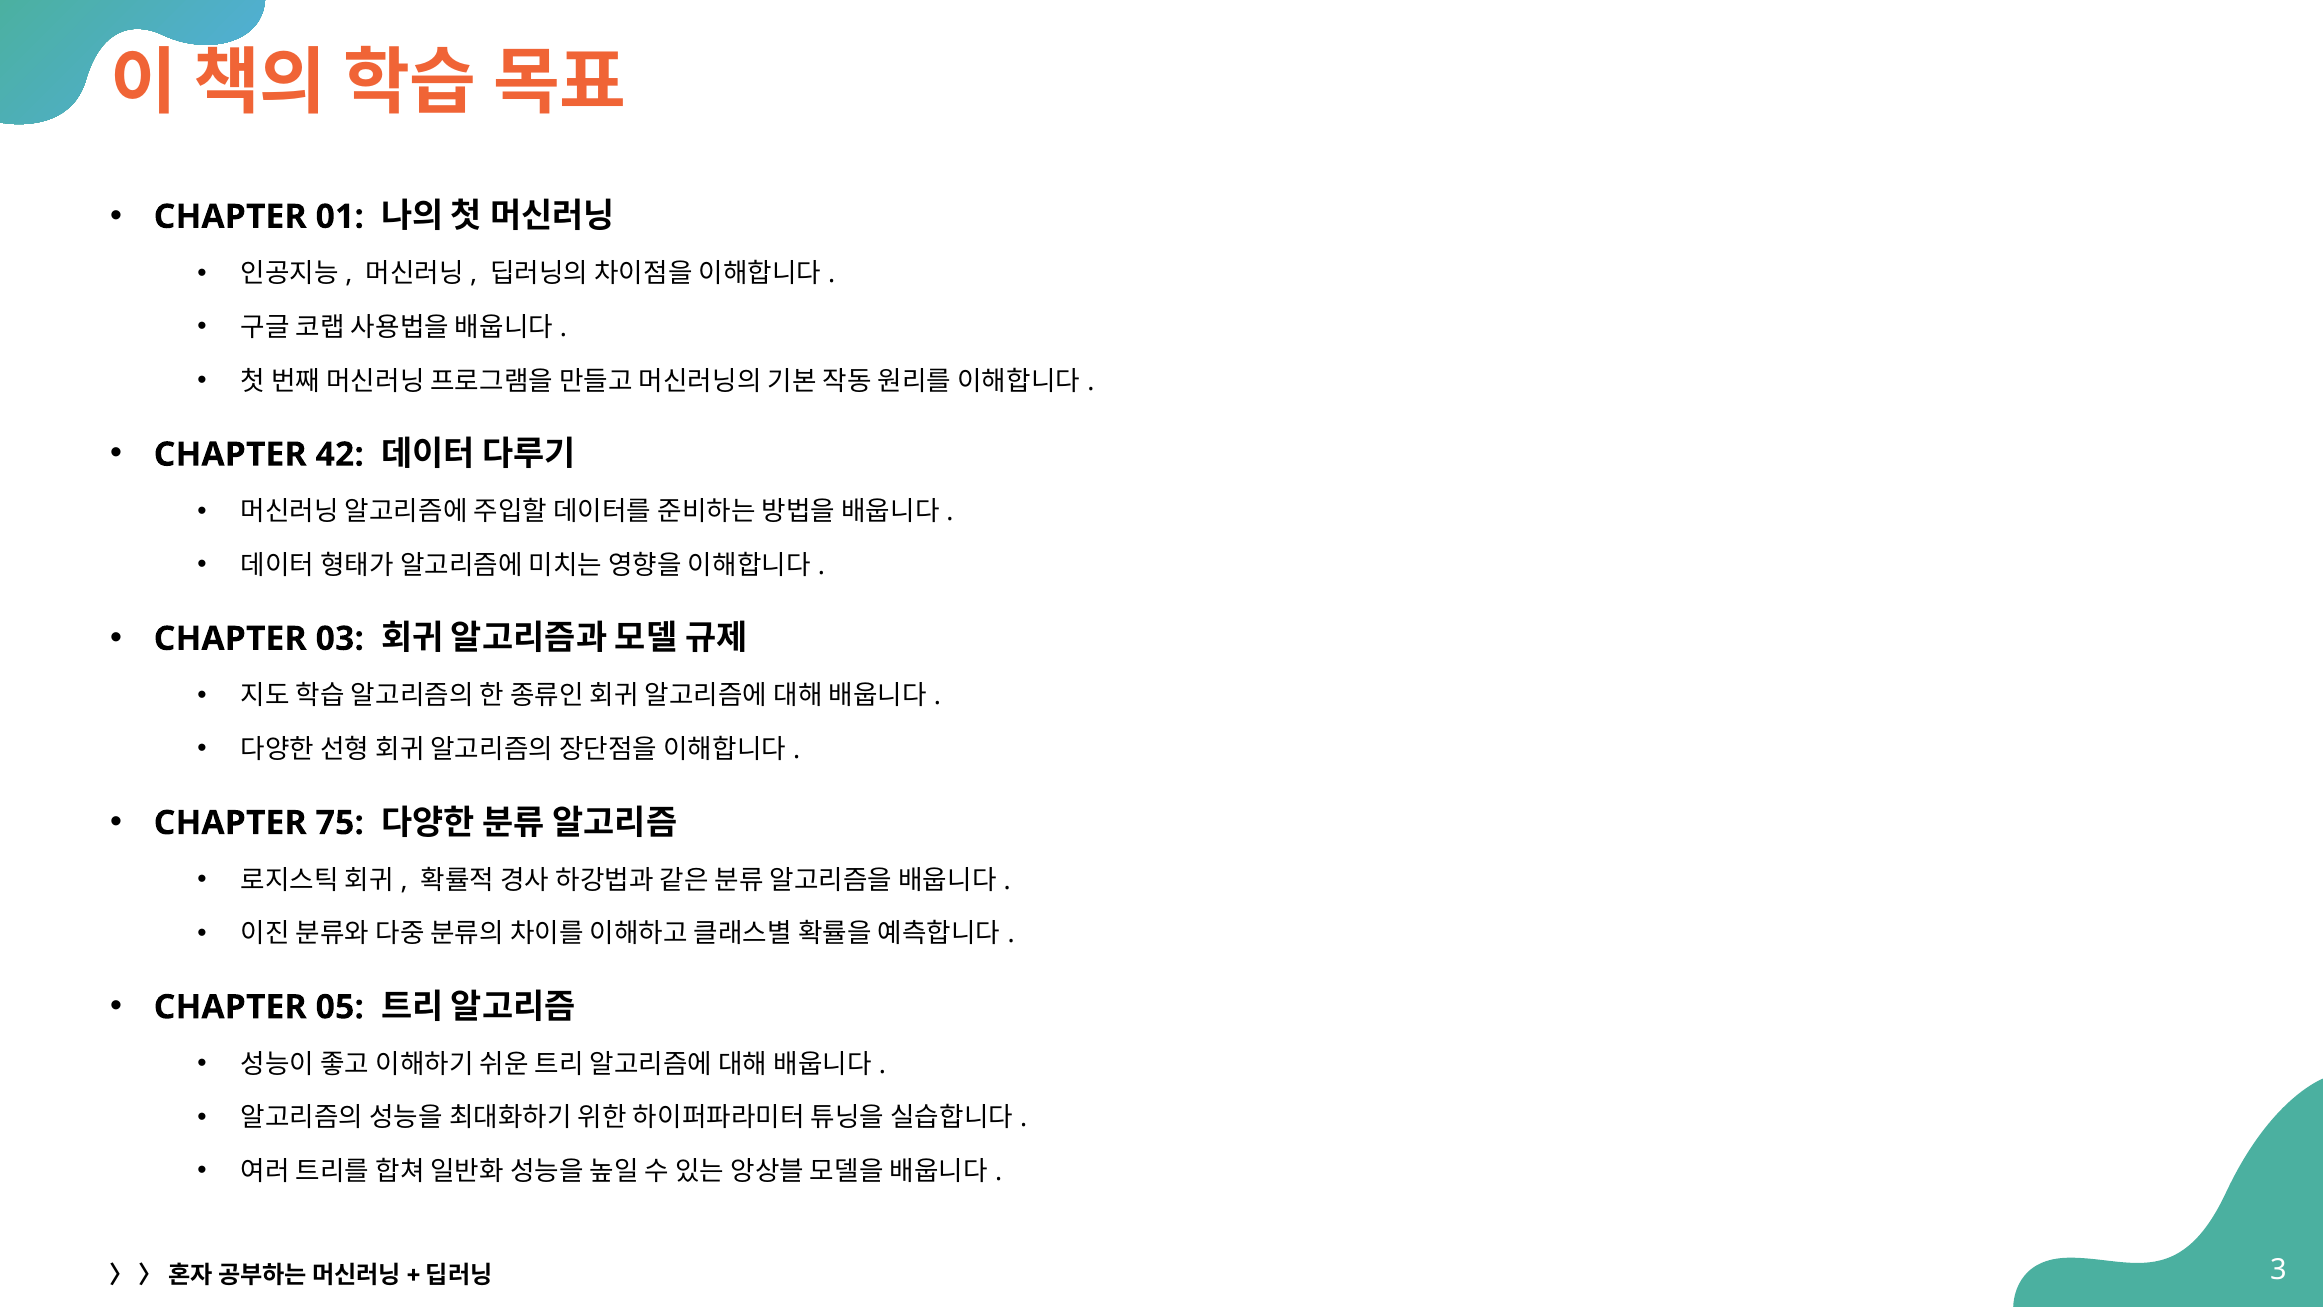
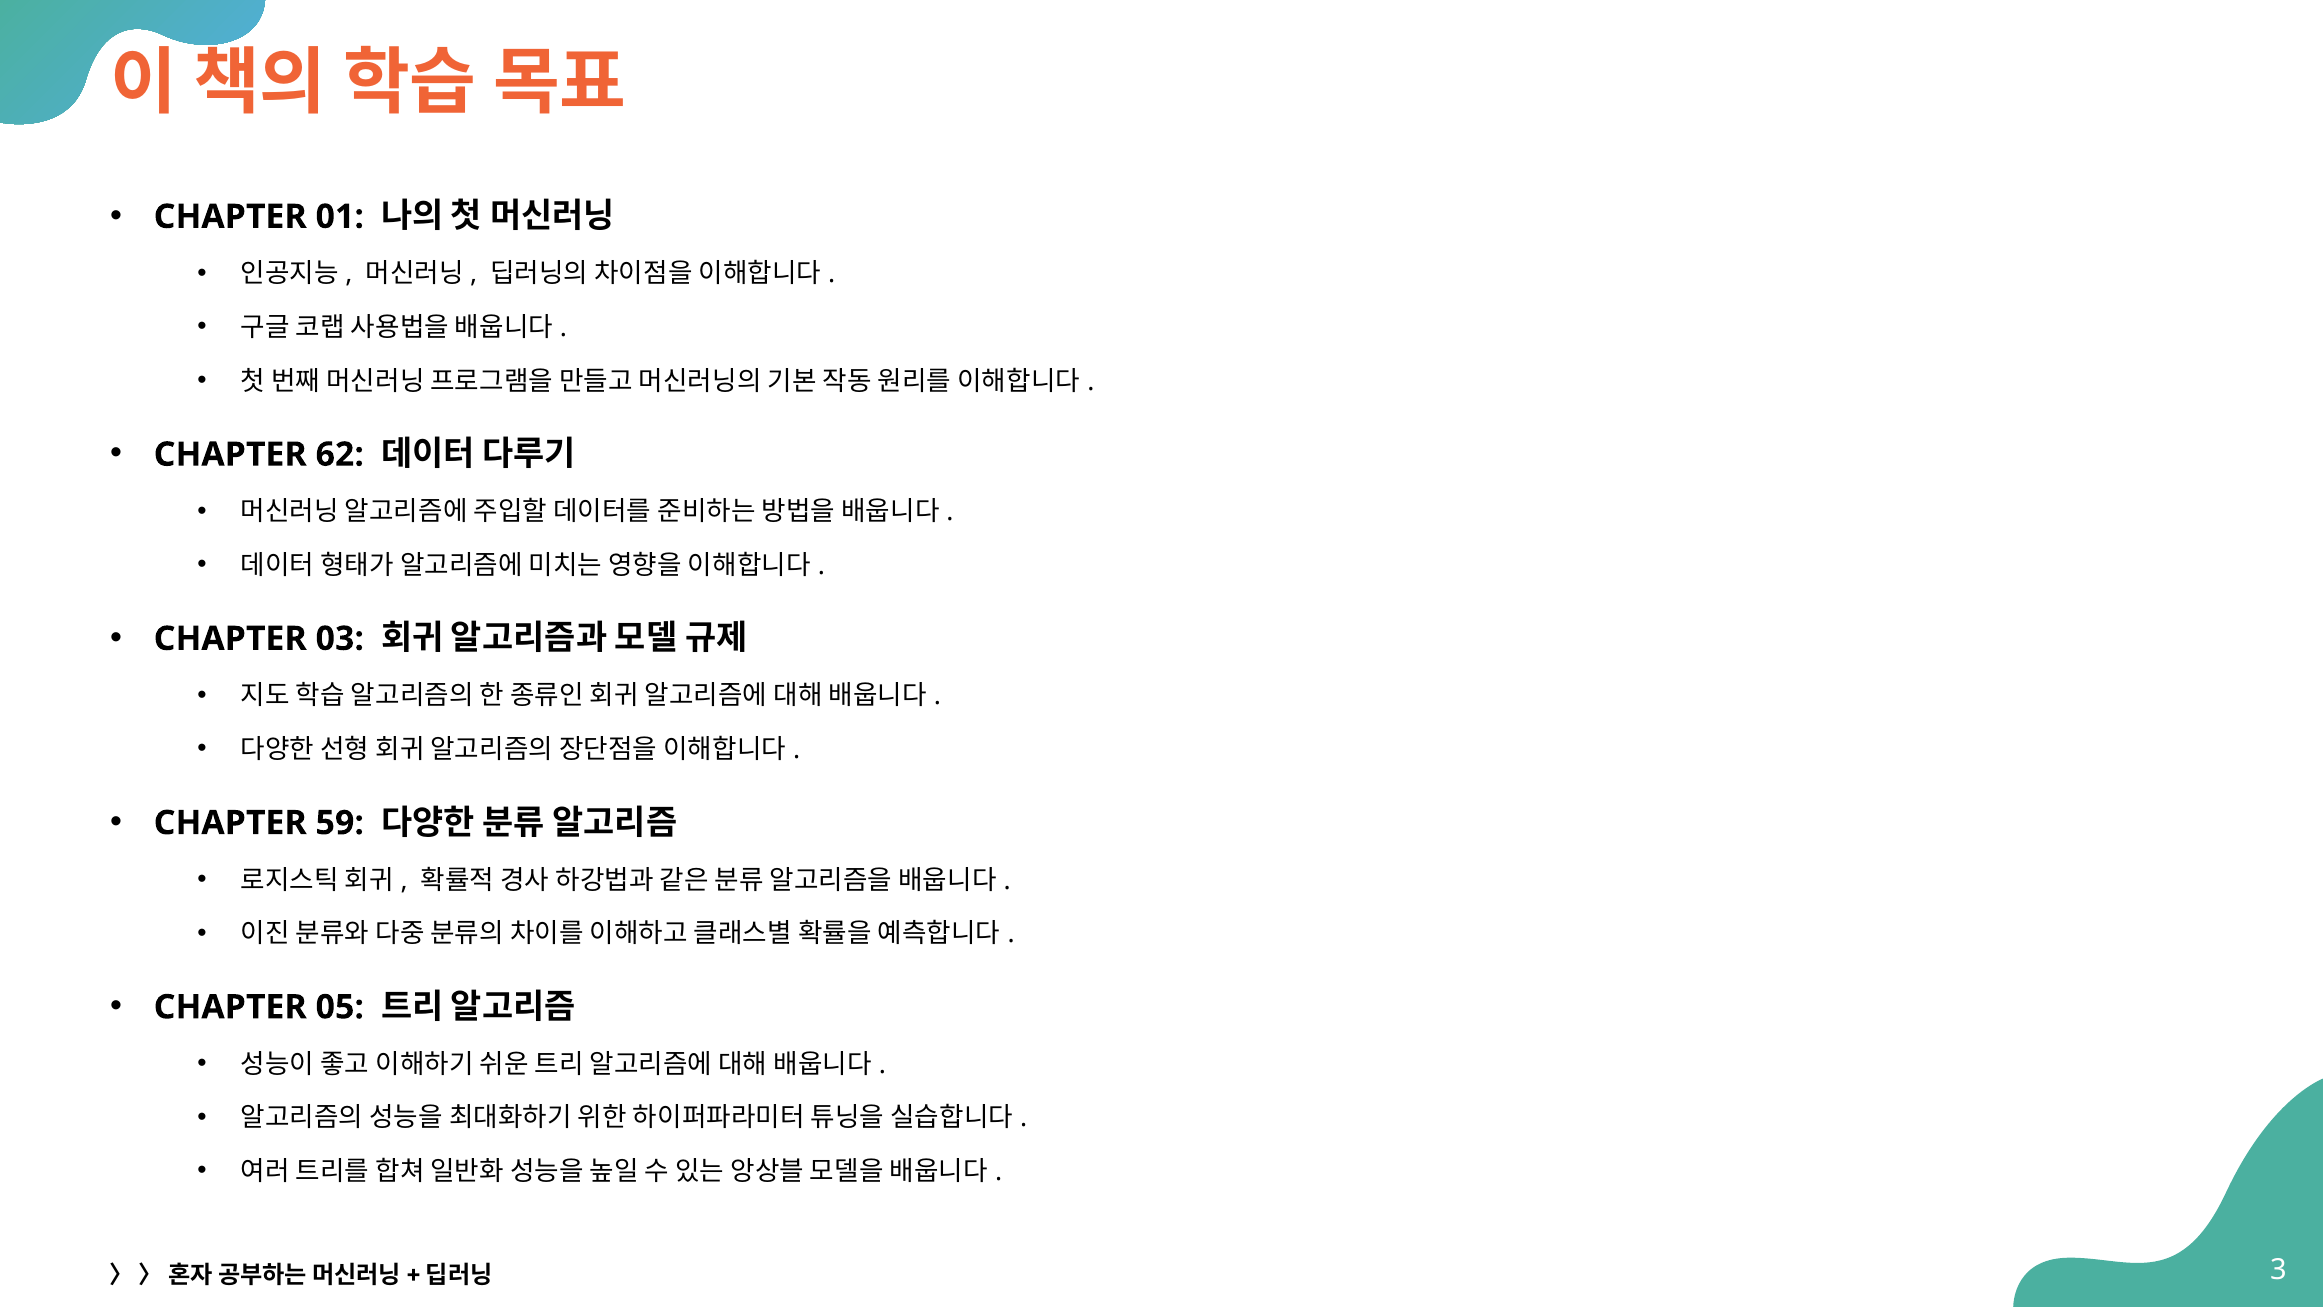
42: 42 -> 62
75: 75 -> 59
